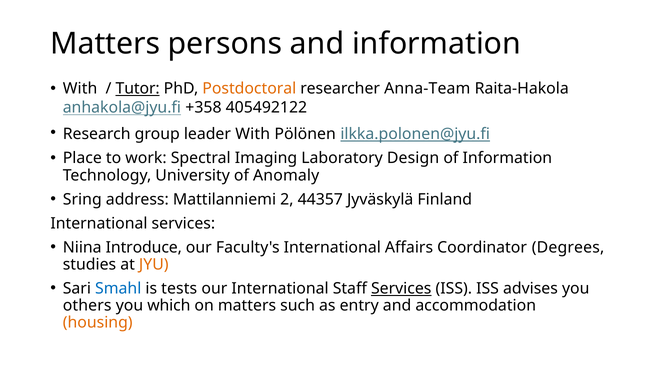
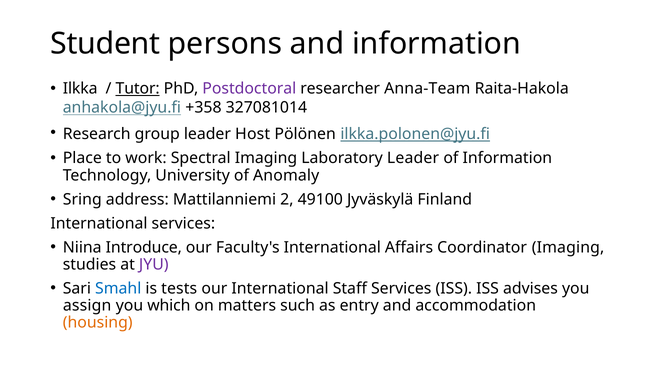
Matters at (105, 44): Matters -> Student
With at (80, 88): With -> Ilkka
Postdoctoral colour: orange -> purple
405492122: 405492122 -> 327081014
leader With: With -> Host
Laboratory Design: Design -> Leader
44357: 44357 -> 49100
Coordinator Degrees: Degrees -> Imaging
JYU colour: orange -> purple
Services at (401, 288) underline: present -> none
others: others -> assign
